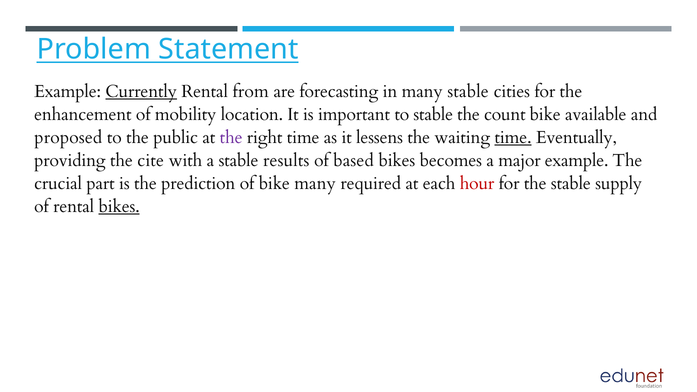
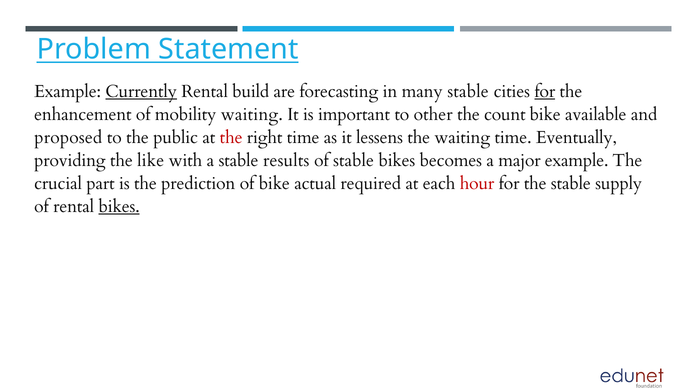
from: from -> build
for at (545, 92) underline: none -> present
mobility location: location -> waiting
to stable: stable -> other
the at (231, 138) colour: purple -> red
time at (513, 138) underline: present -> none
cite: cite -> like
of based: based -> stable
bike many: many -> actual
